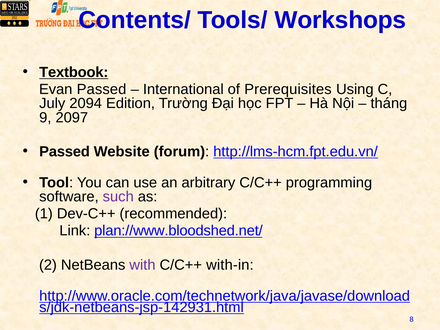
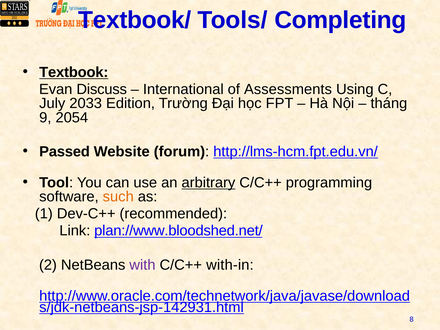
Contents/: Contents/ -> Textbook/
Workshops: Workshops -> Completing
Evan Passed: Passed -> Discuss
Prerequisites: Prerequisites -> Assessments
2094: 2094 -> 2033
2097: 2097 -> 2054
arbitrary underline: none -> present
such colour: purple -> orange
